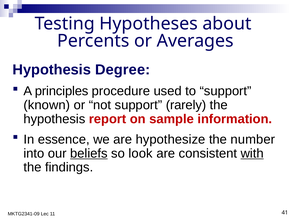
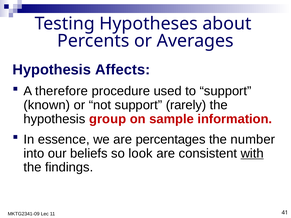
Degree: Degree -> Affects
principles: principles -> therefore
report: report -> group
hypothesize: hypothesize -> percentages
beliefs underline: present -> none
